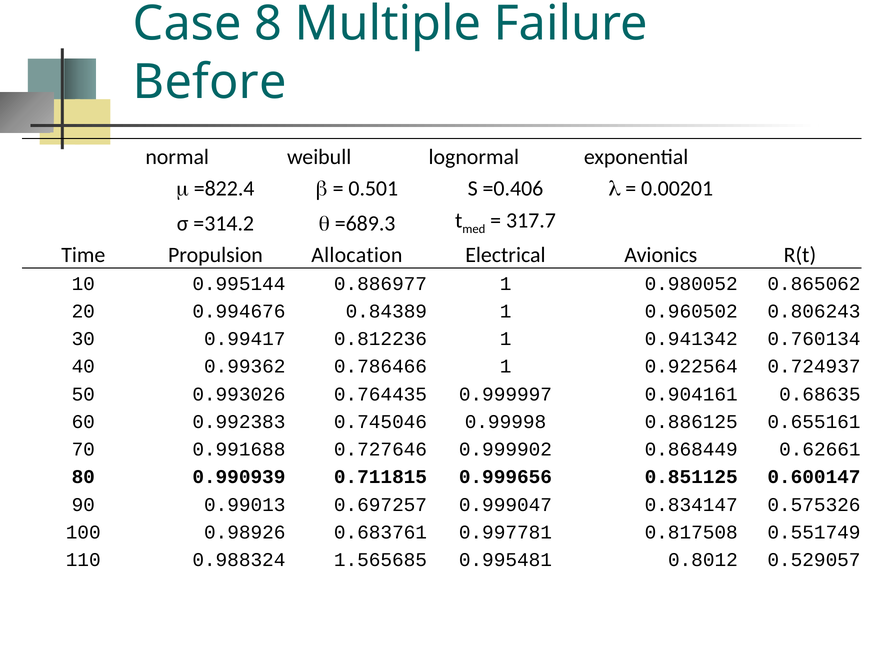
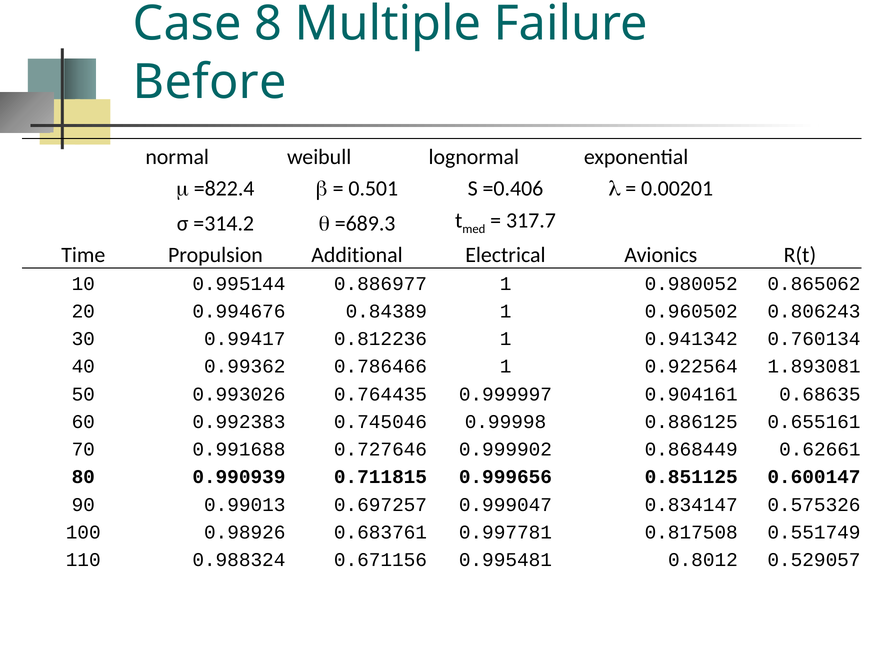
Allocation: Allocation -> Additional
0.724937: 0.724937 -> 1.893081
1.565685: 1.565685 -> 0.671156
